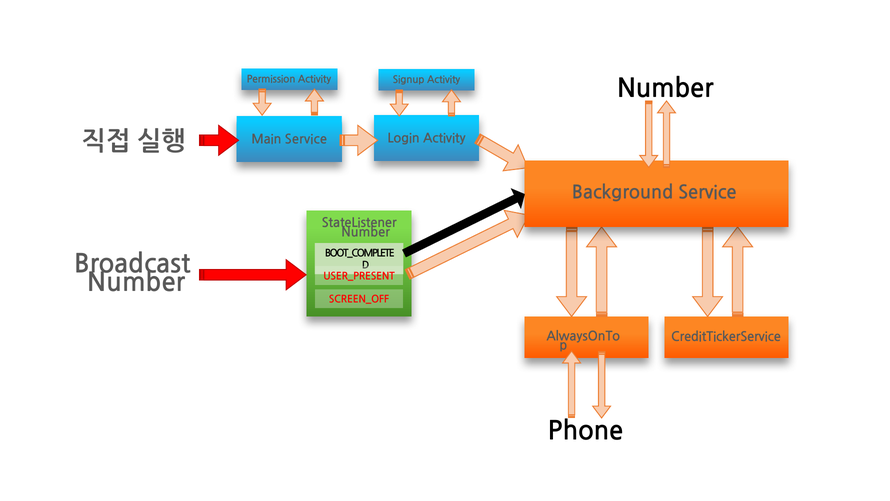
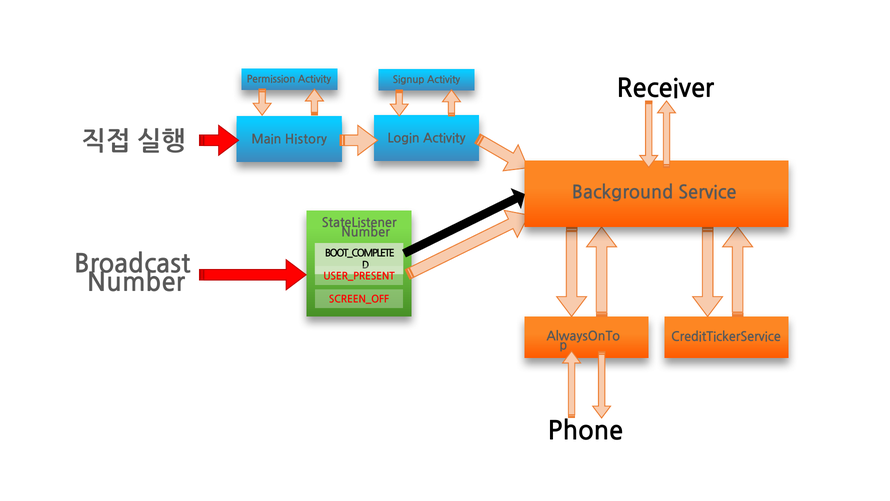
Number at (666, 89): Number -> Receiver
Main Service: Service -> History
